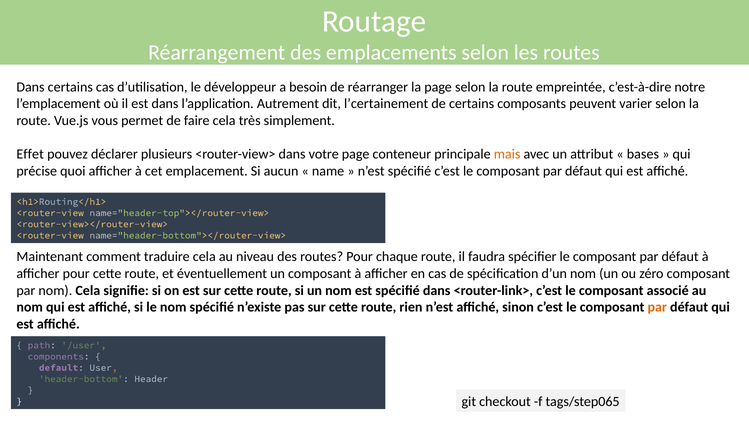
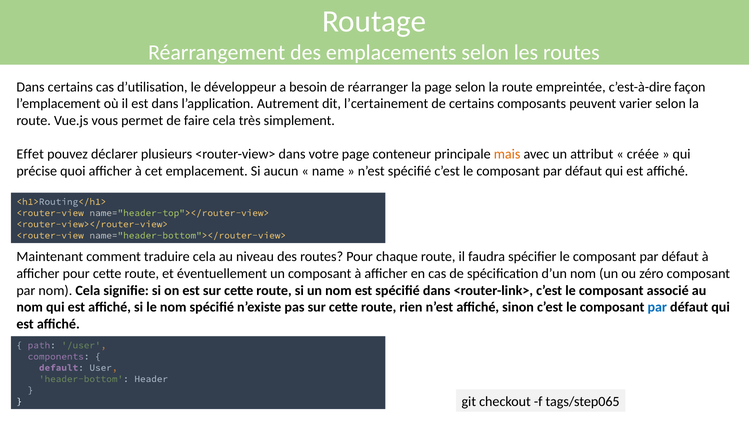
notre: notre -> façon
bases: bases -> créée
par at (657, 308) colour: orange -> blue
